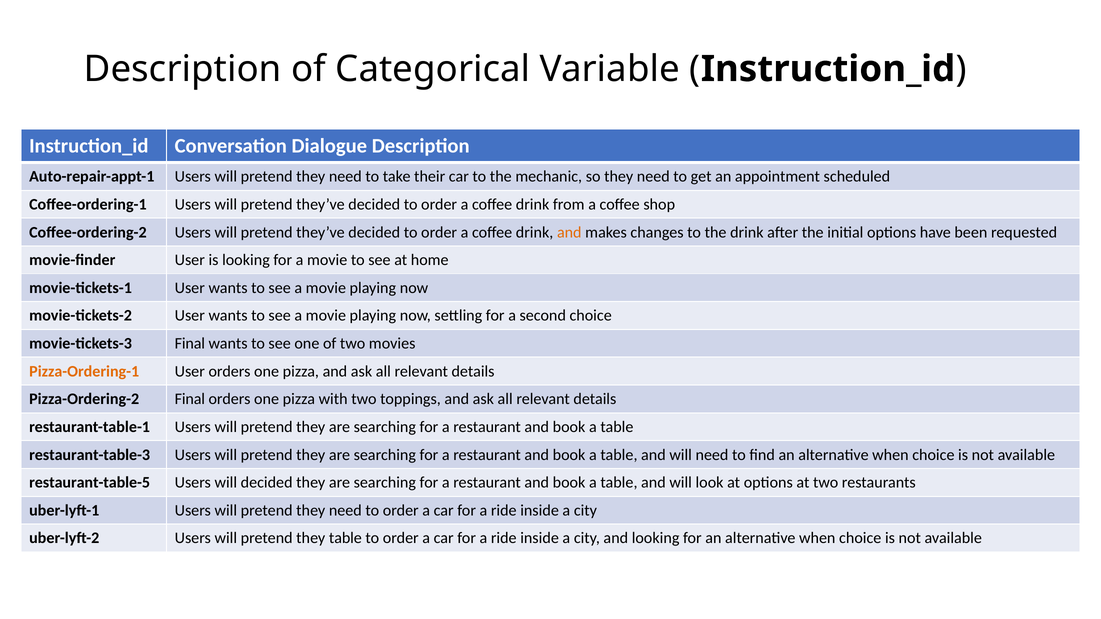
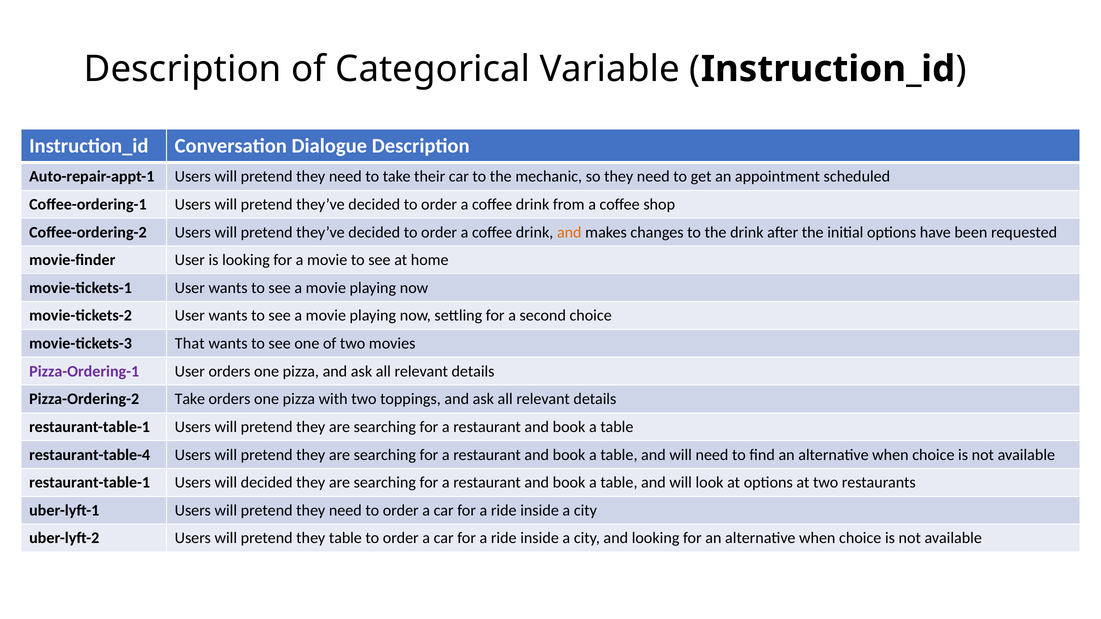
movie-tickets-3 Final: Final -> That
Pizza-Ordering-1 colour: orange -> purple
Pizza-Ordering-2 Final: Final -> Take
restaurant-table-3: restaurant-table-3 -> restaurant-table-4
restaurant-table-5 at (90, 483): restaurant-table-5 -> restaurant-table-1
